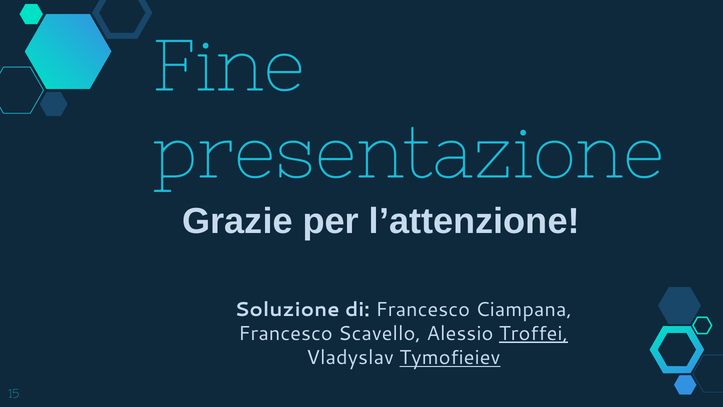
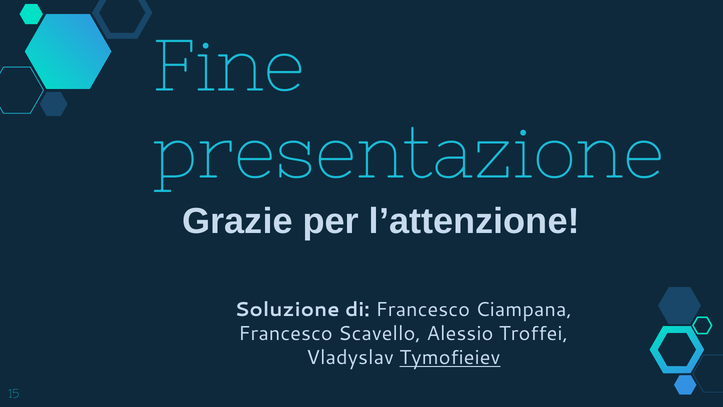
Troffei underline: present -> none
